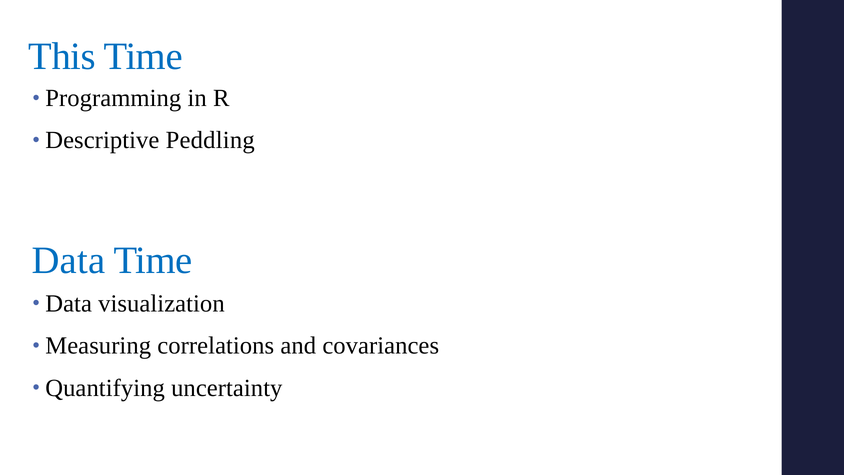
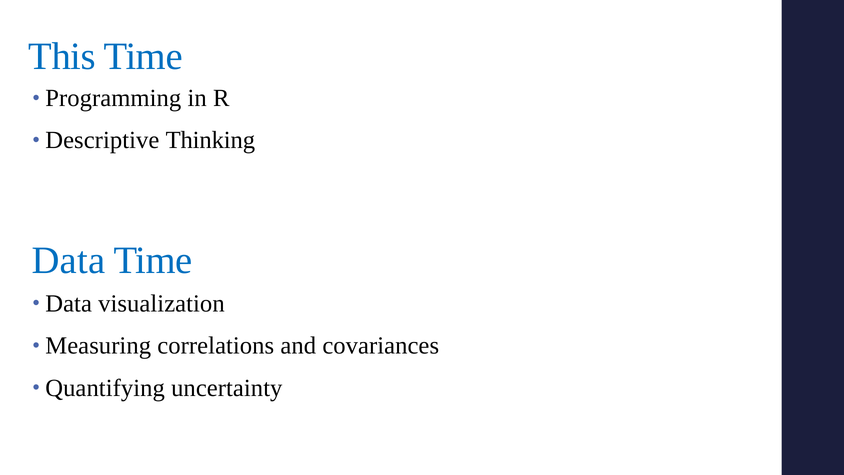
Peddling: Peddling -> Thinking
